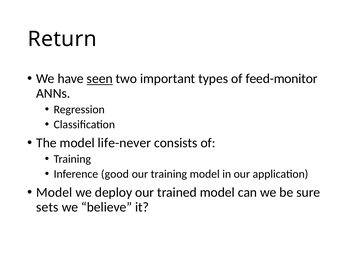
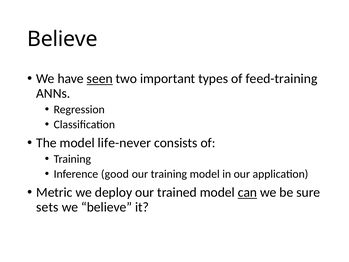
Return at (62, 39): Return -> Believe
feed-monitor: feed-monitor -> feed-training
Model at (54, 192): Model -> Metric
can underline: none -> present
